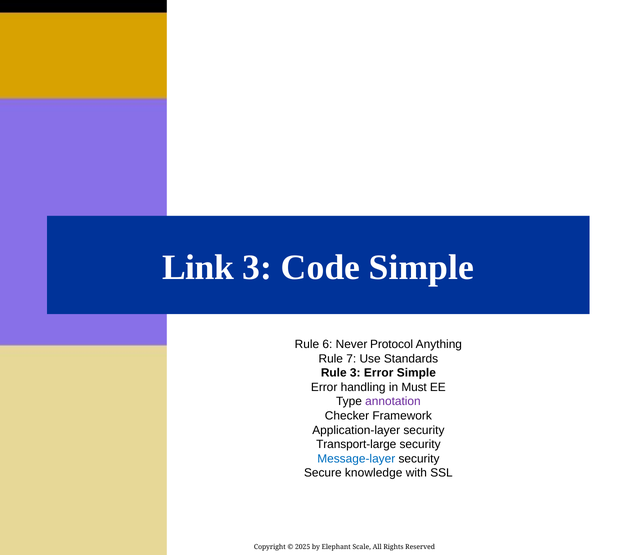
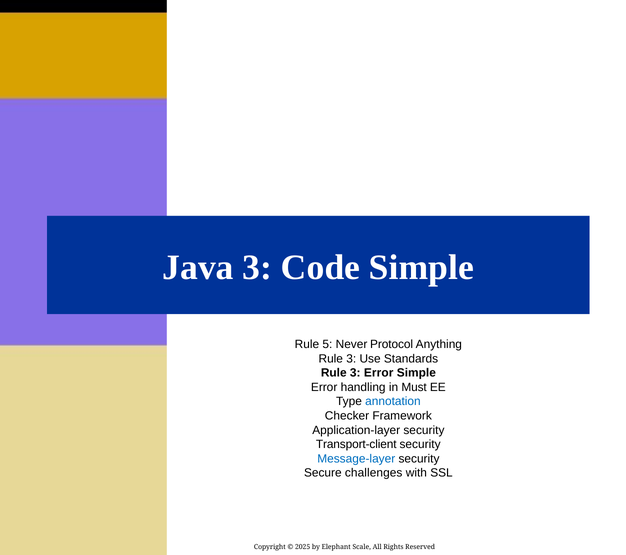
Link: Link -> Java
6: 6 -> 5
7 at (351, 358): 7 -> 3
annotation colour: purple -> blue
Transport-large: Transport-large -> Transport-client
knowledge: knowledge -> challenges
